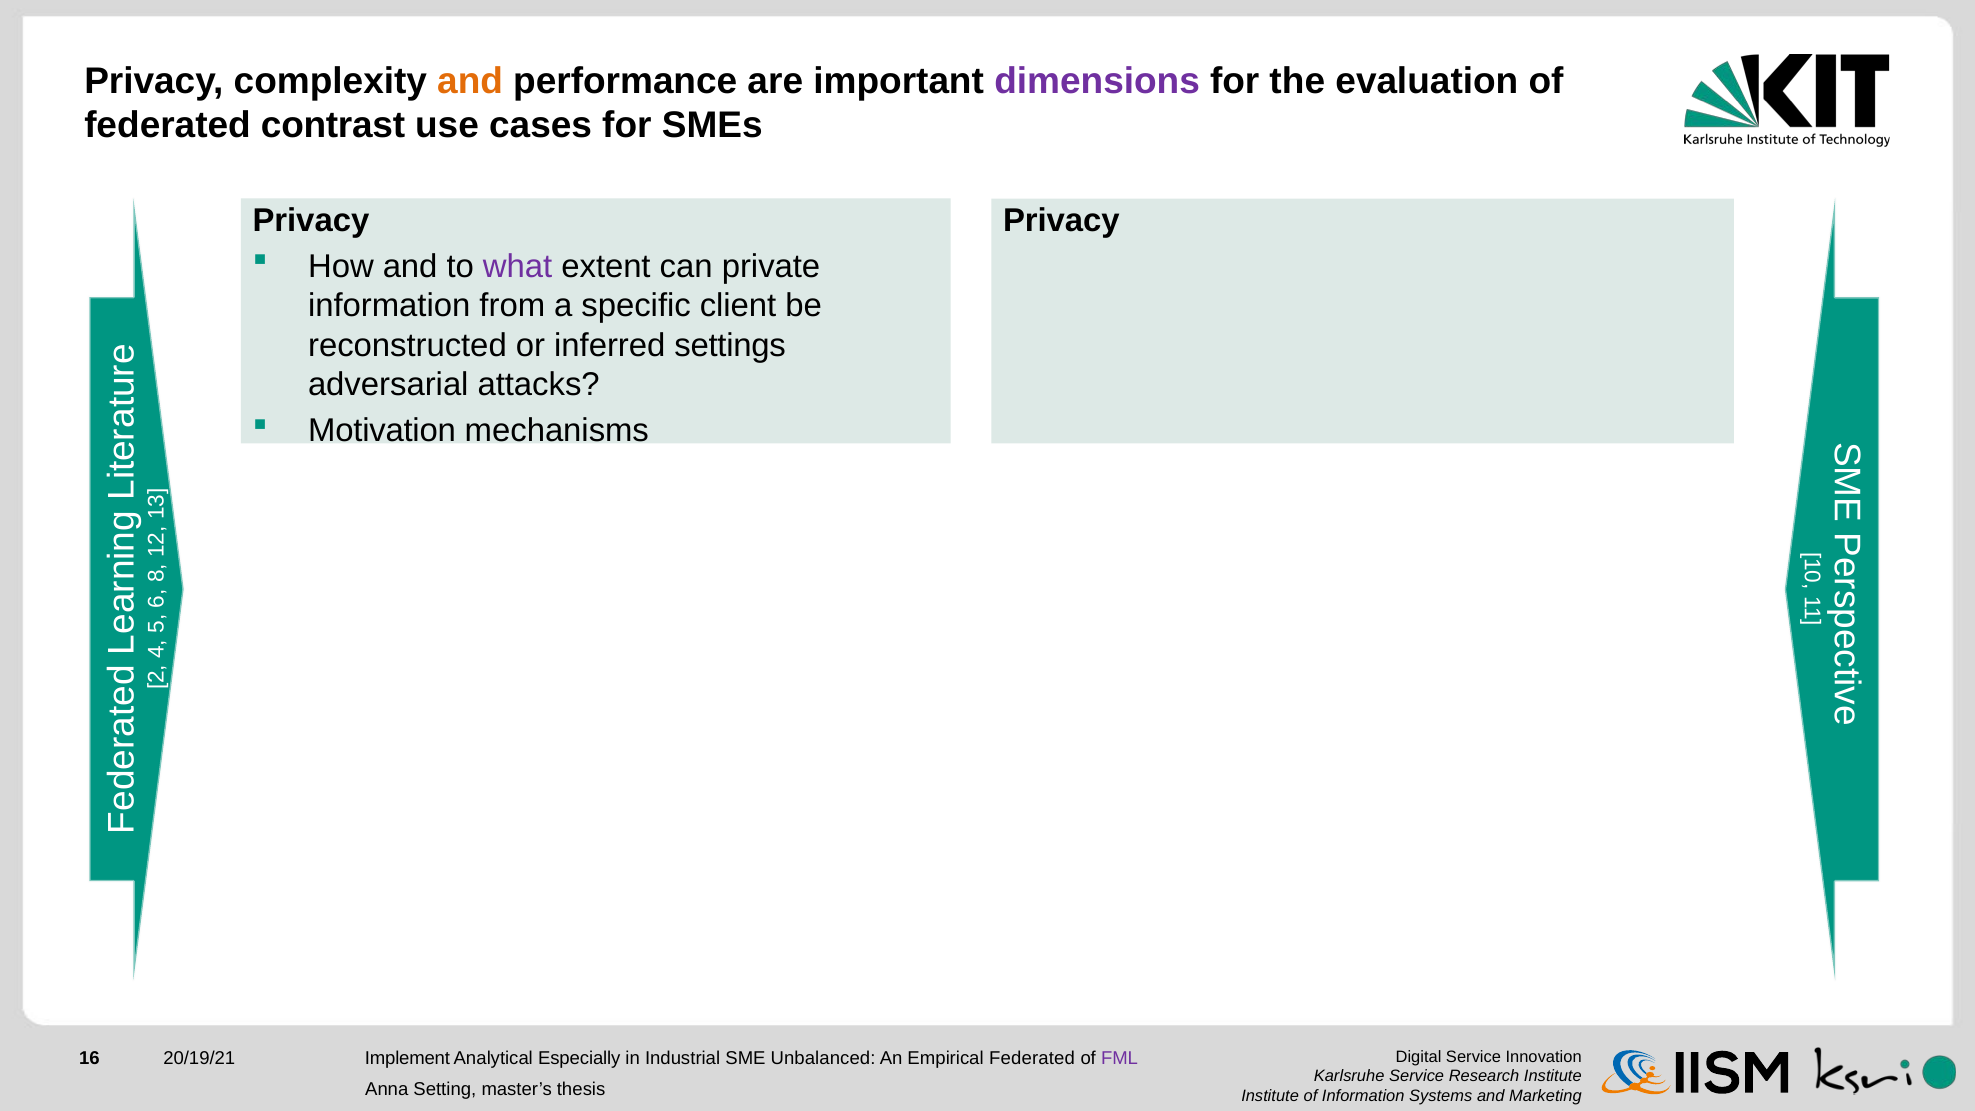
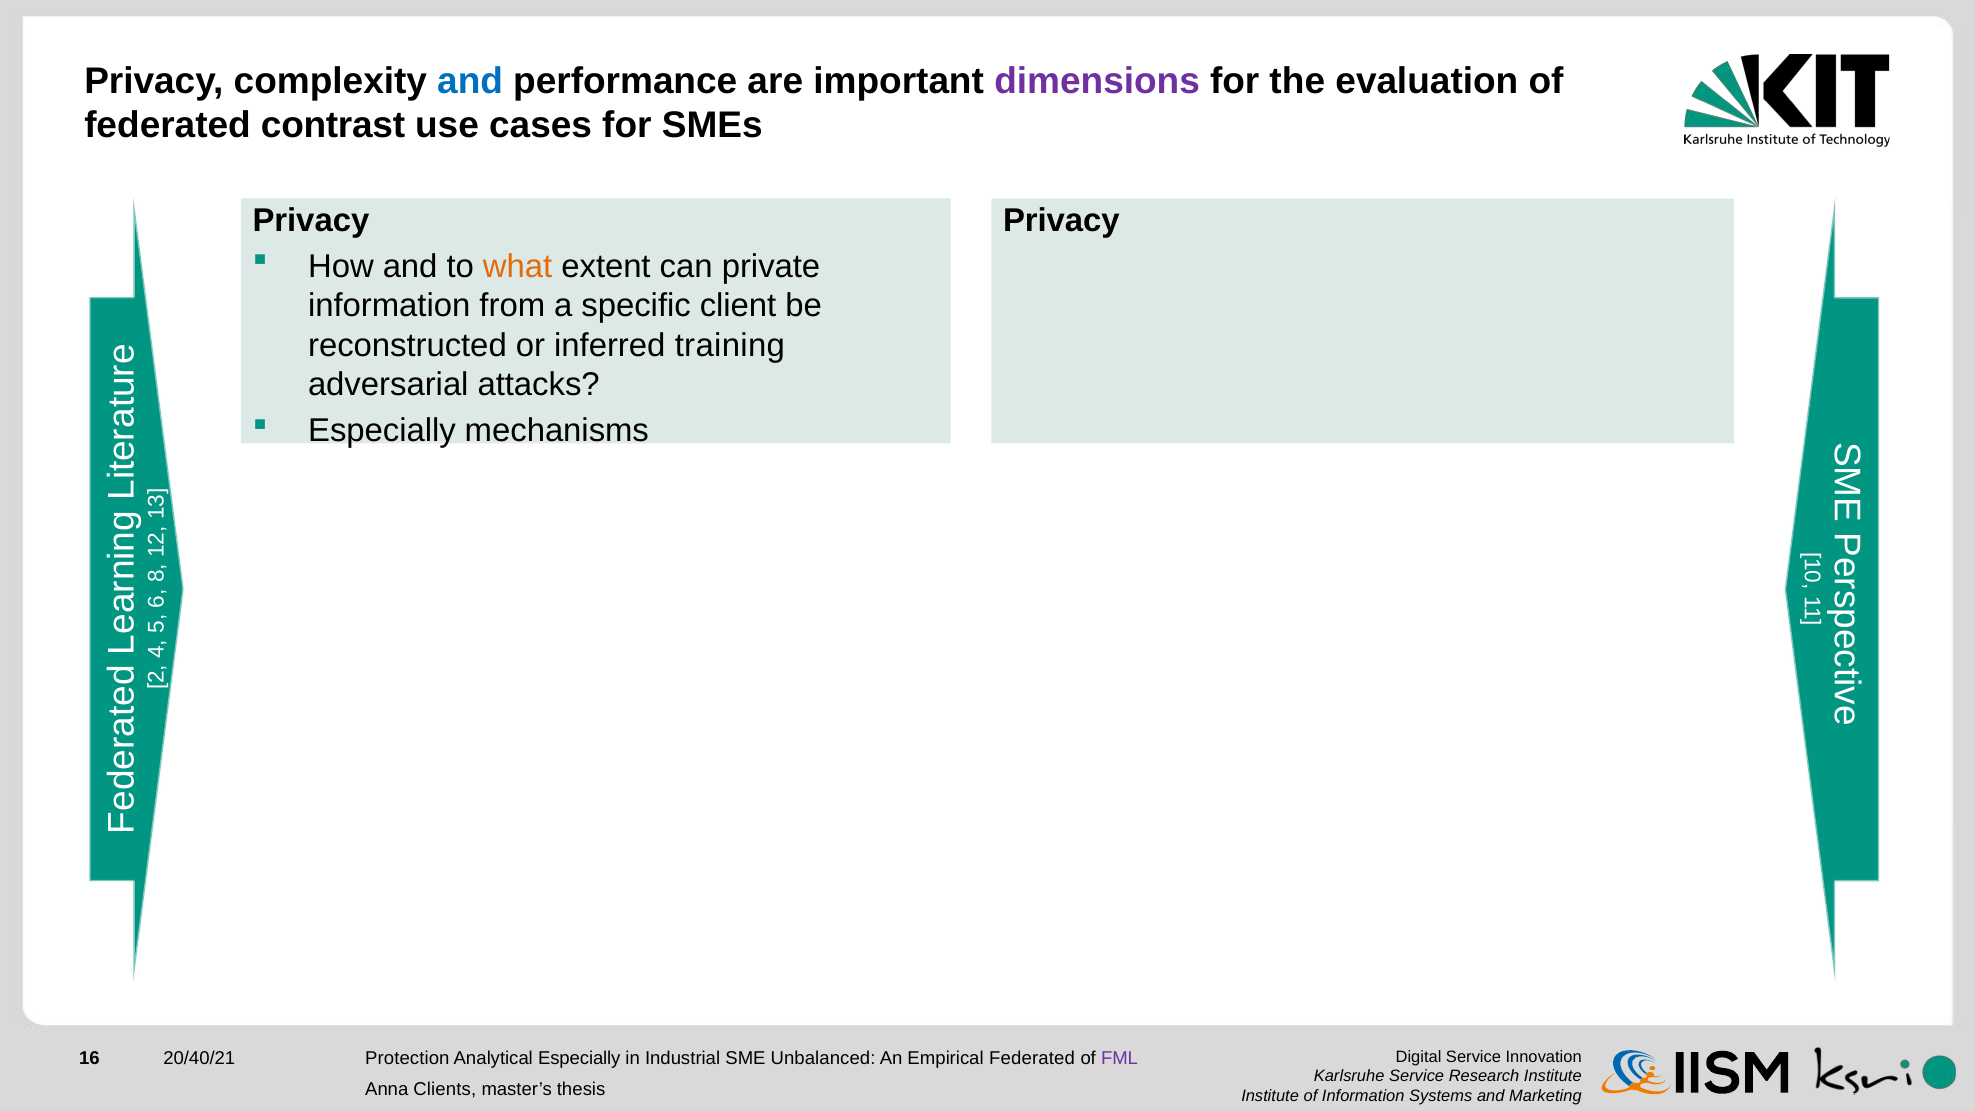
and at (470, 81) colour: orange -> blue
what colour: purple -> orange
settings: settings -> training
Motivation at (382, 431): Motivation -> Especially
20/19/21: 20/19/21 -> 20/40/21
Implement: Implement -> Protection
Setting: Setting -> Clients
